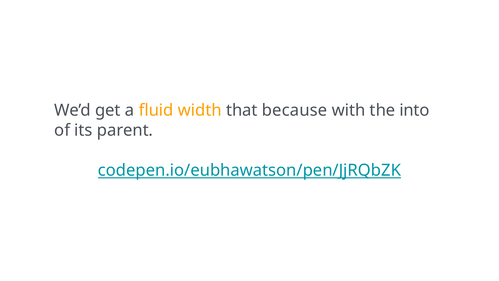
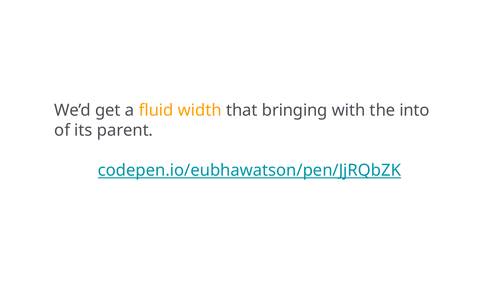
because: because -> bringing
